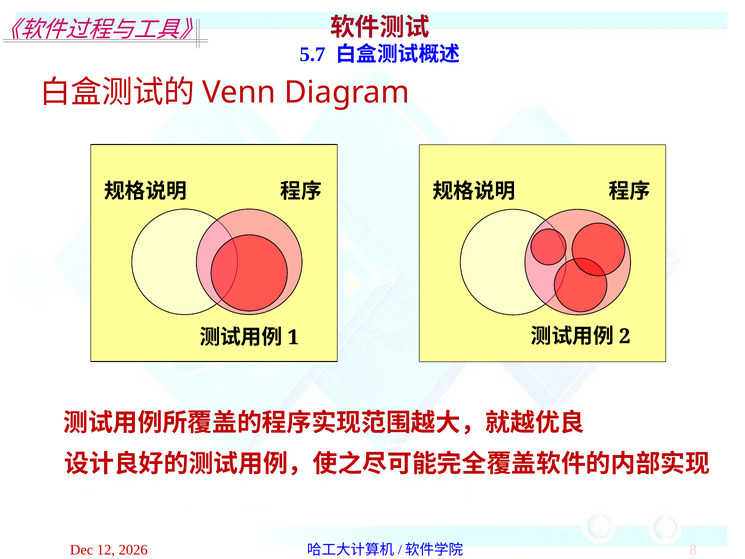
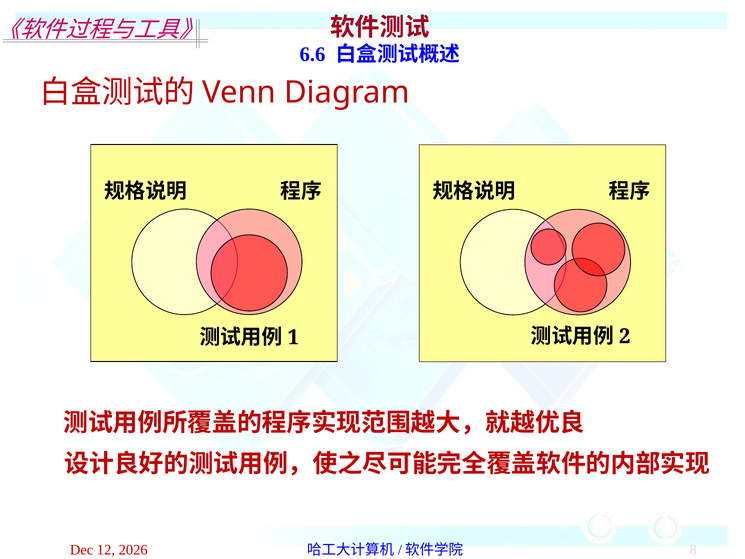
5.7: 5.7 -> 6.6
